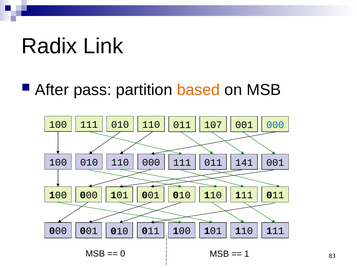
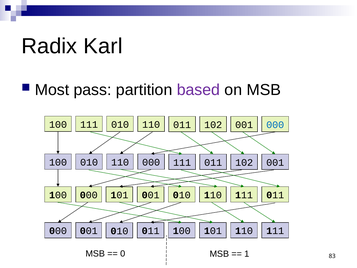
Link: Link -> Karl
After: After -> Most
based colour: orange -> purple
110 011 107: 107 -> 102
111 011 141: 141 -> 102
